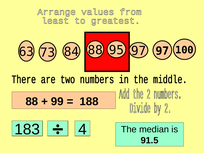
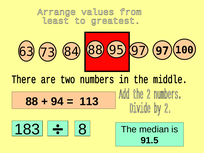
99: 99 -> 94
188: 188 -> 113
4: 4 -> 8
